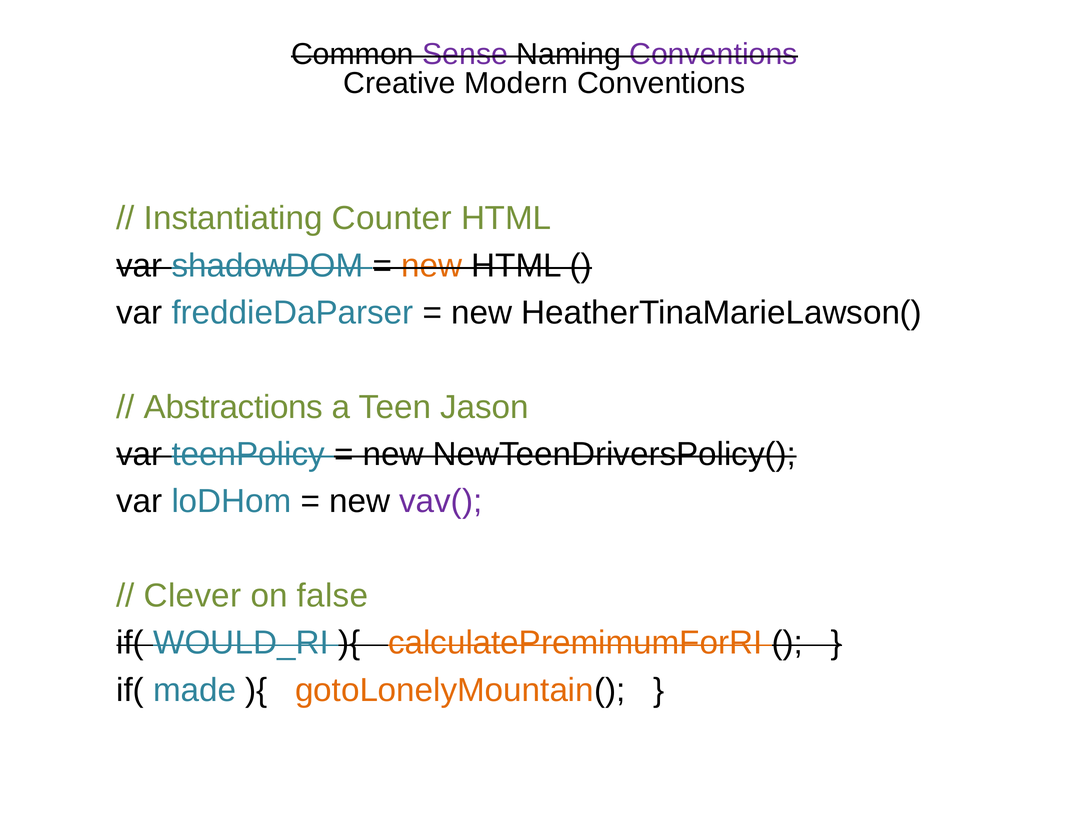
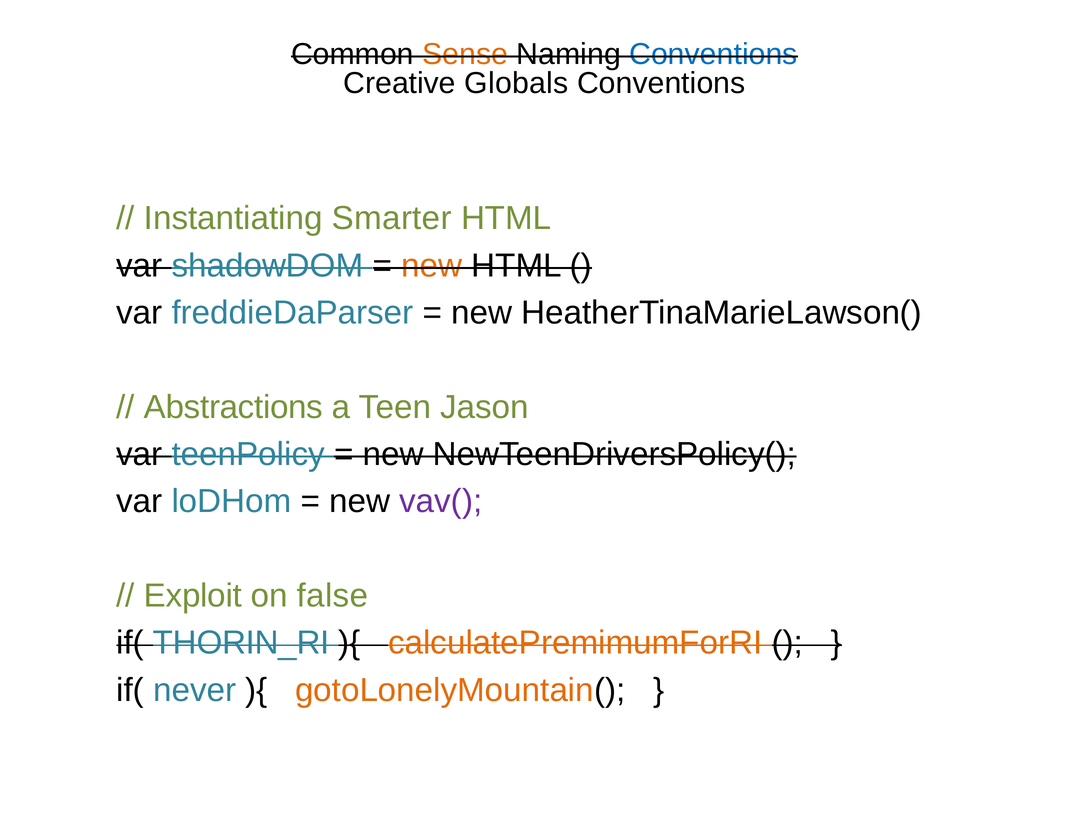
Sense colour: purple -> orange
Conventions at (713, 54) colour: purple -> blue
Modern: Modern -> Globals
Counter: Counter -> Smarter
Clever: Clever -> Exploit
WOULD_RI: WOULD_RI -> THORIN_RI
made: made -> never
